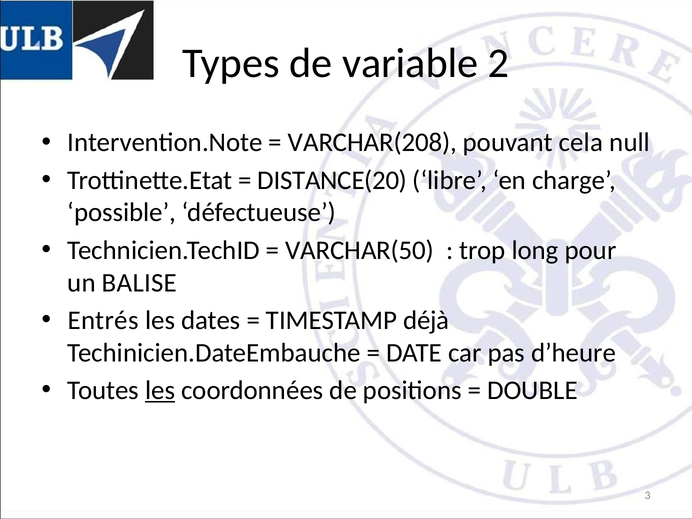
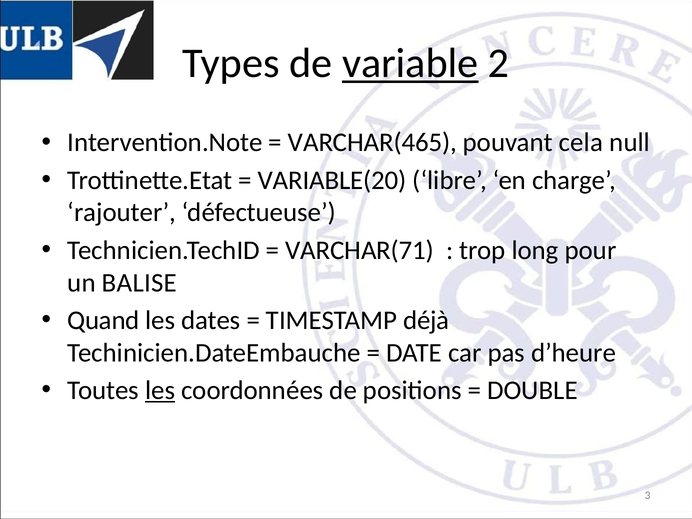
variable underline: none -> present
VARCHAR(208: VARCHAR(208 -> VARCHAR(465
DISTANCE(20: DISTANCE(20 -> VARIABLE(20
possible: possible -> rajouter
VARCHAR(50: VARCHAR(50 -> VARCHAR(71
Entrés: Entrés -> Quand
